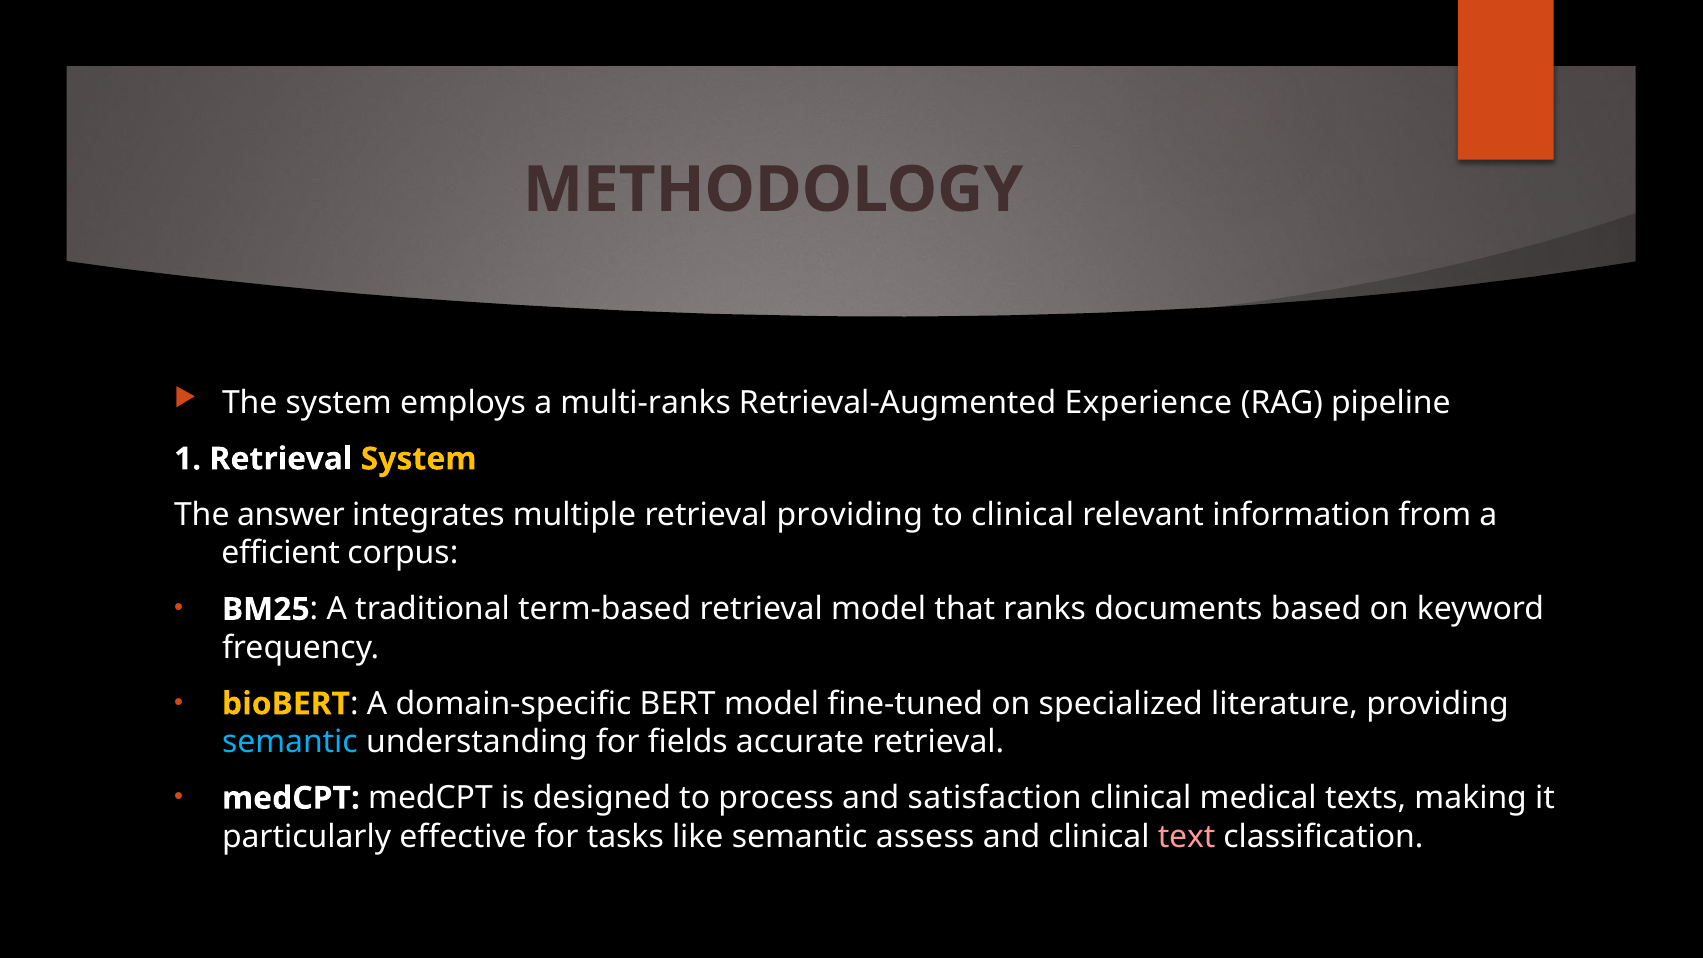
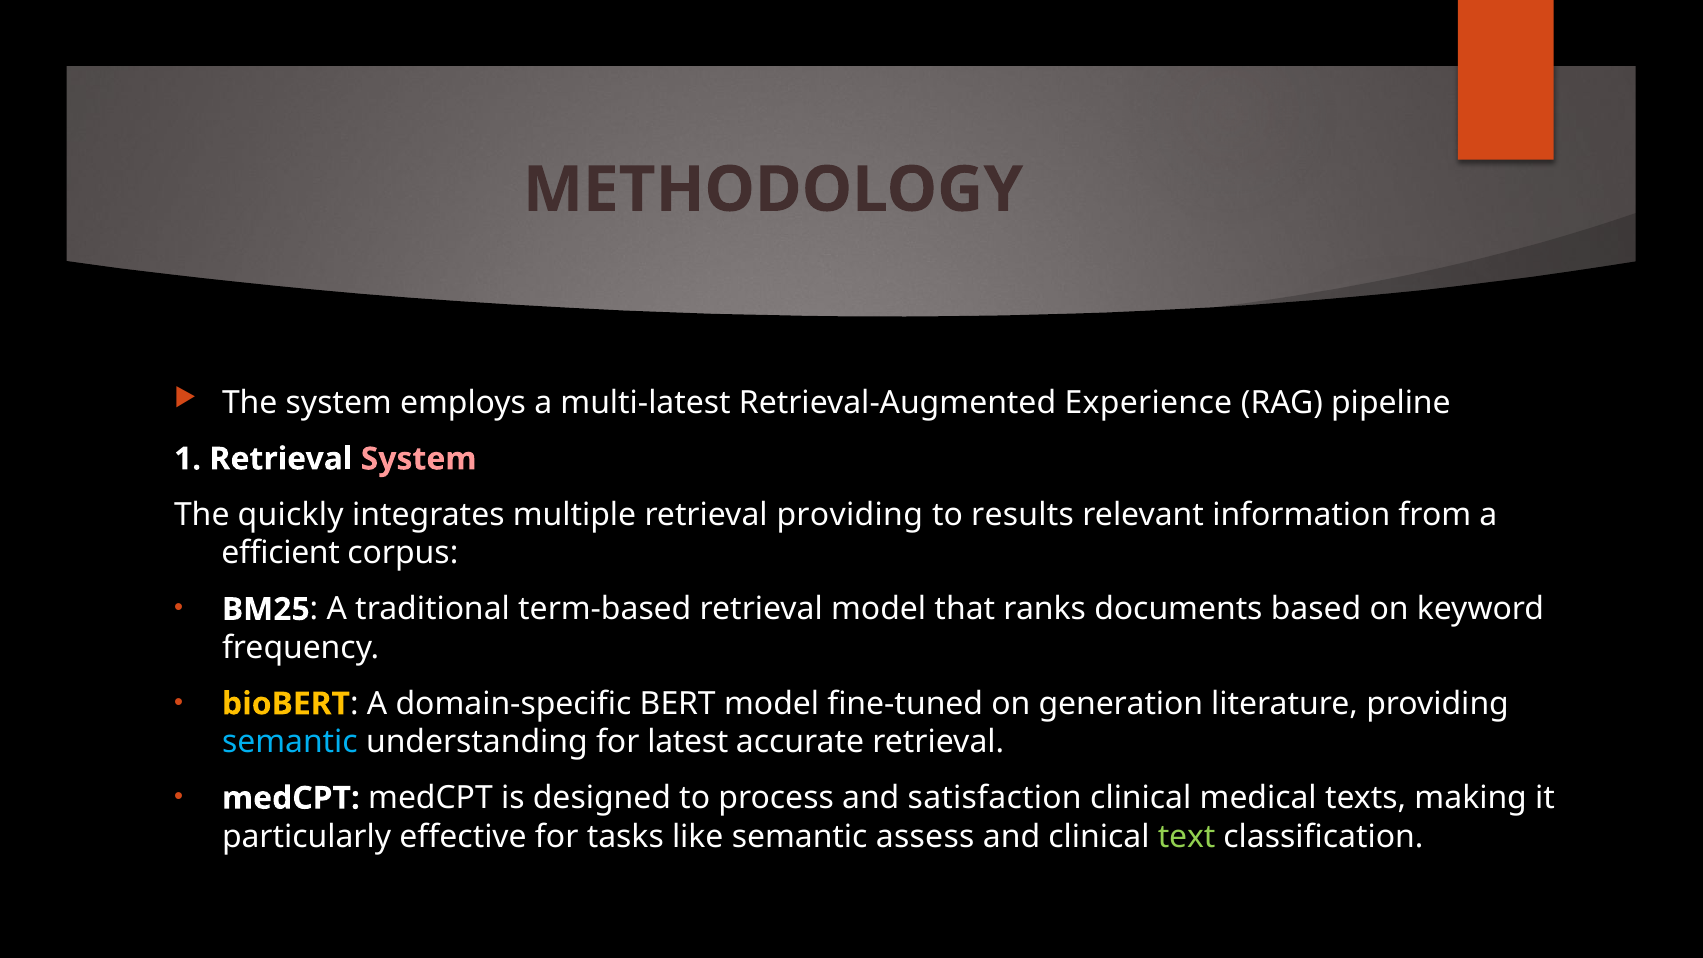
multi-ranks: multi-ranks -> multi-latest
System at (419, 459) colour: yellow -> pink
answer: answer -> quickly
to clinical: clinical -> results
specialized: specialized -> generation
fields: fields -> latest
text colour: pink -> light green
